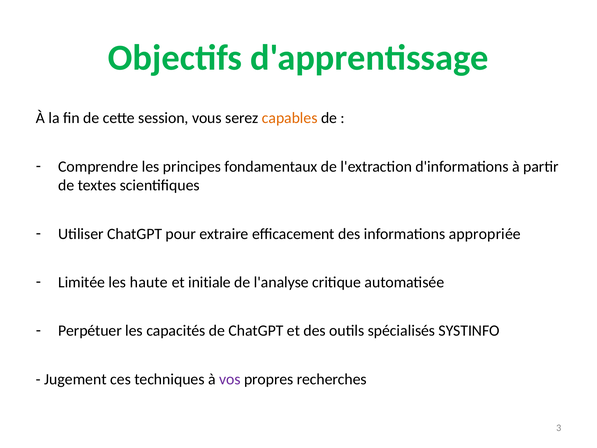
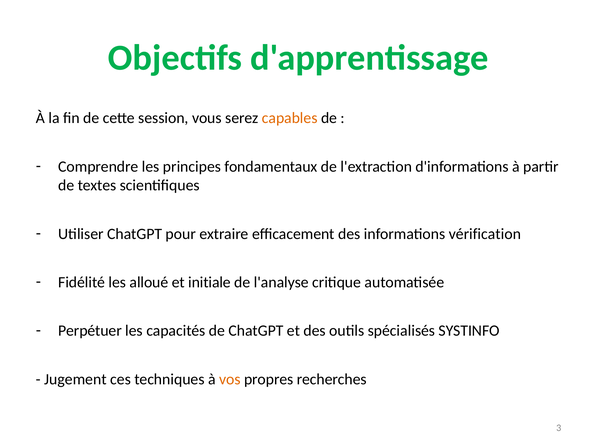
appropriée: appropriée -> vérification
Limitée: Limitée -> Fidélité
haute: haute -> alloué
vos colour: purple -> orange
